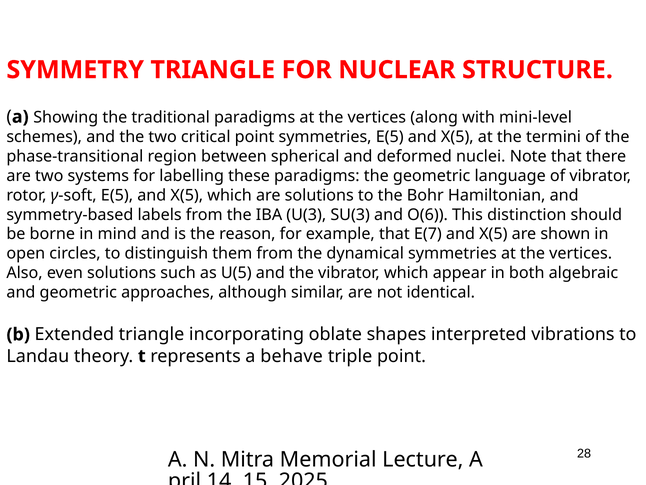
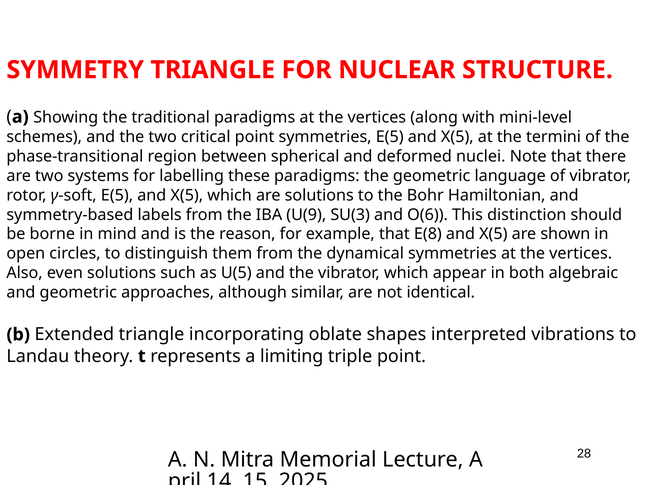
U(3: U(3 -> U(9
E(7: E(7 -> E(8
behave: behave -> limiting
